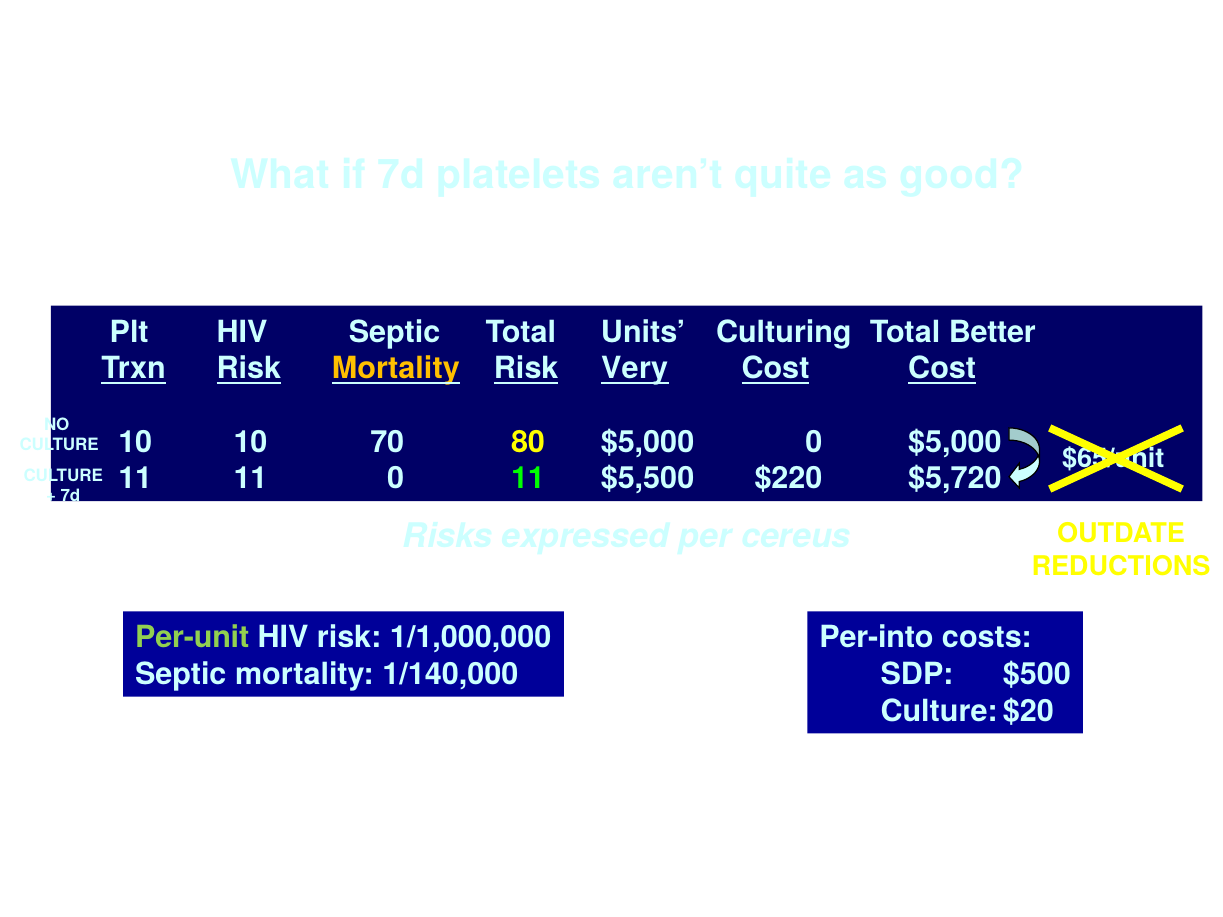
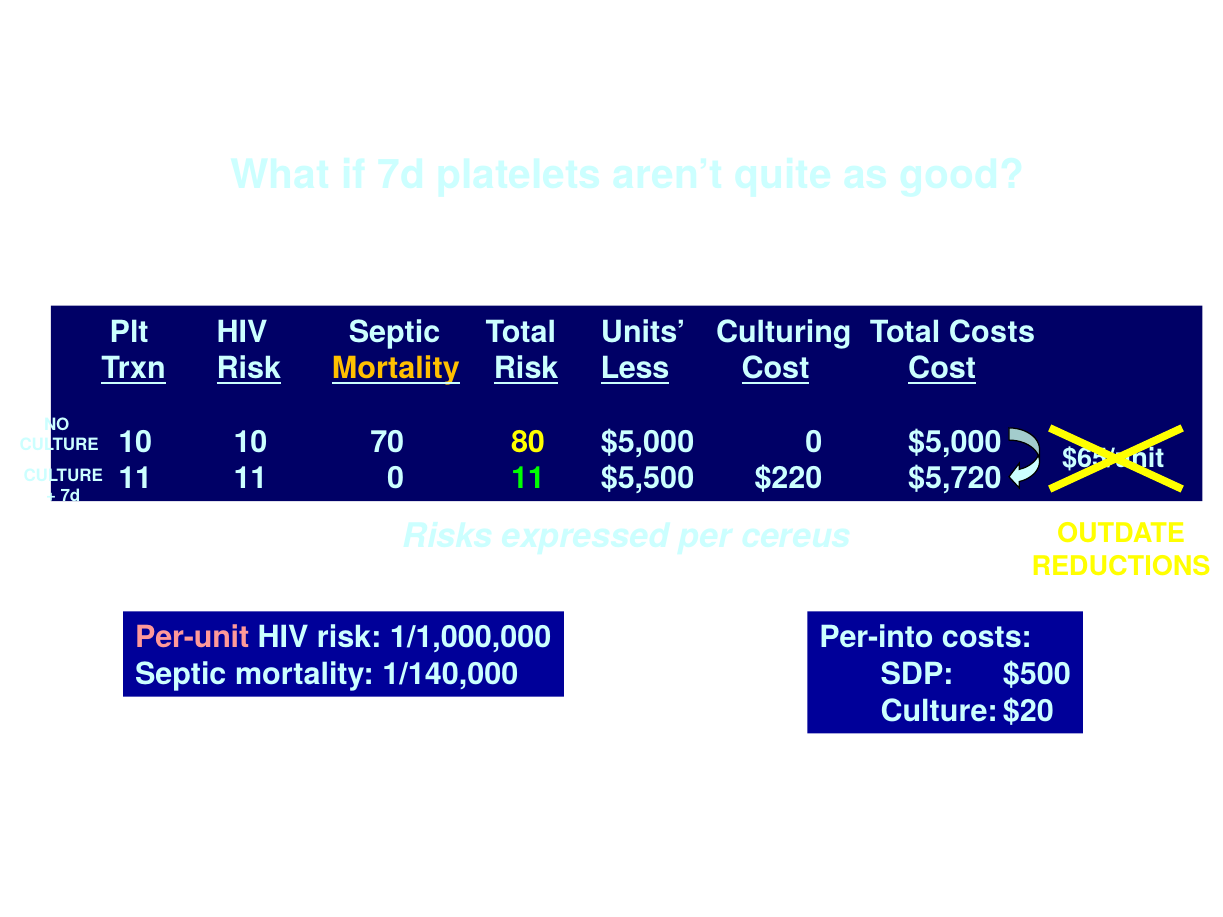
Total Better: Better -> Costs
Very: Very -> Less
Per-unit colour: light green -> pink
